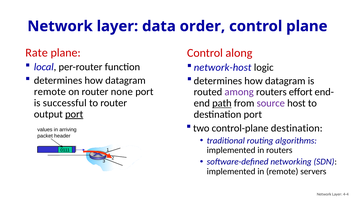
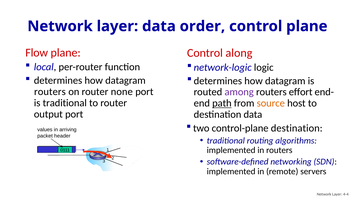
Rate: Rate -> Flow
network-host: network-host -> network-logic
remote at (50, 92): remote -> routers
is successful: successful -> traditional
source colour: purple -> orange
port at (74, 114) underline: present -> none
destination port: port -> data
